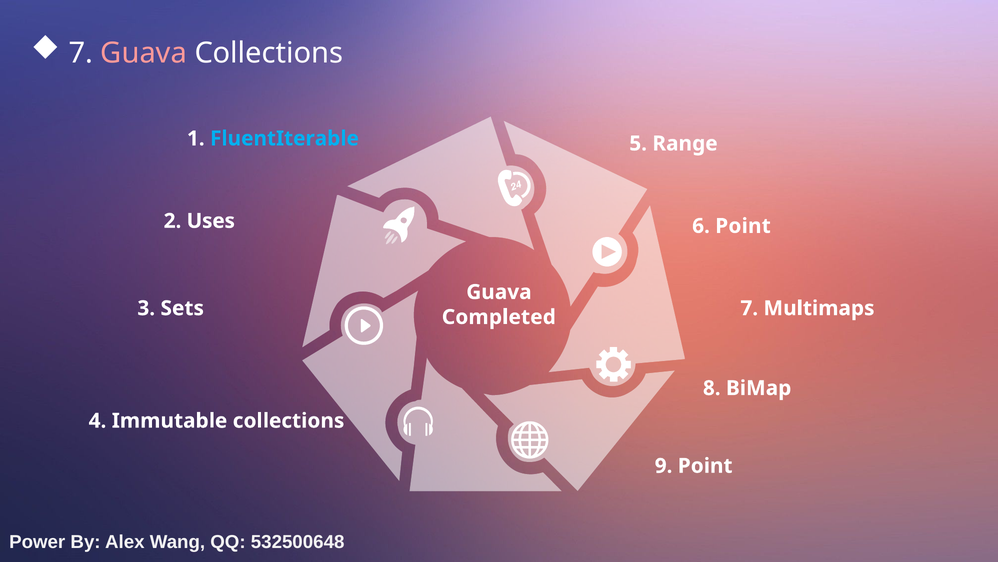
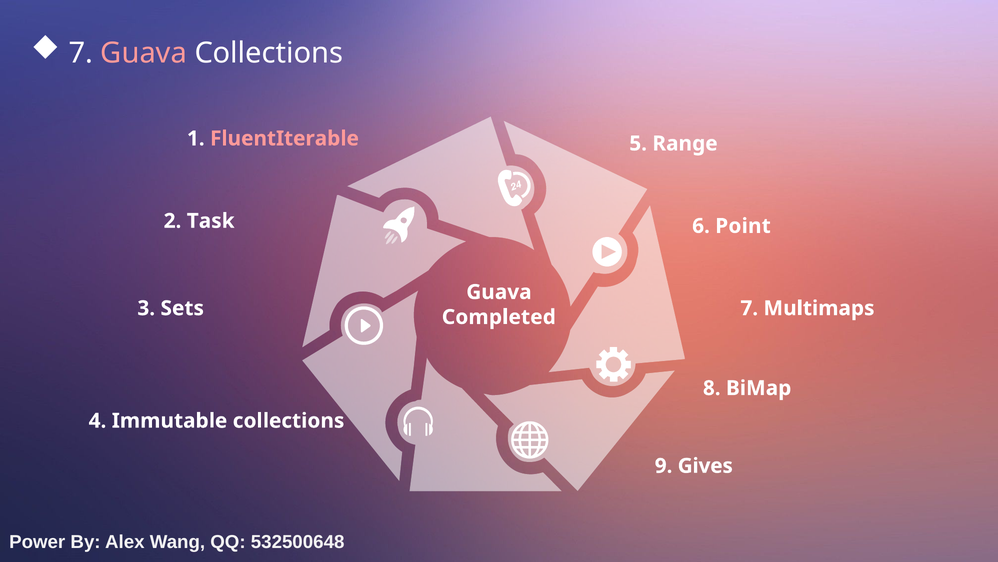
FluentIterable colour: light blue -> pink
Uses: Uses -> Task
9 Point: Point -> Gives
